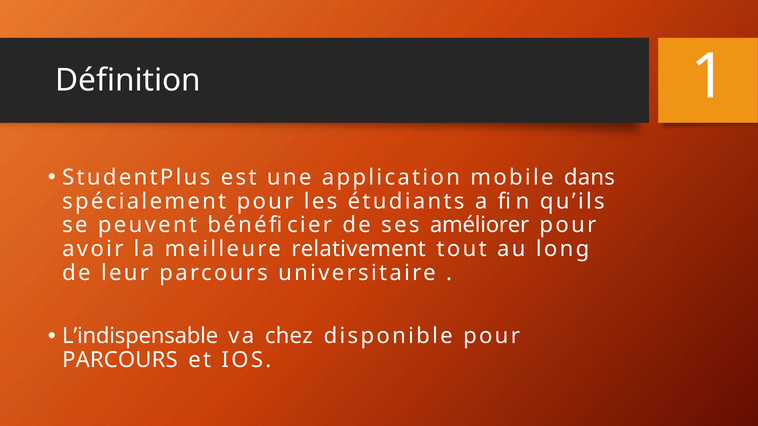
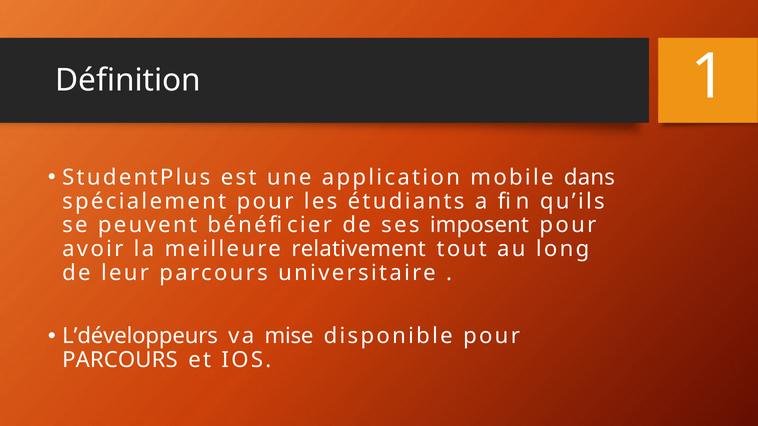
améliorer: améliorer -> imposent
L’indispensable: L’indispensable -> L’développeurs
chez: chez -> mise
